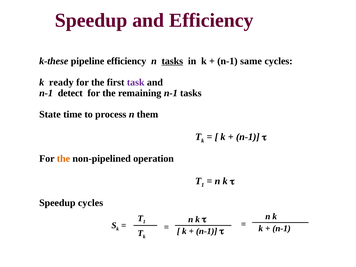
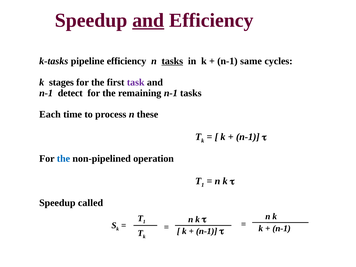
and at (148, 20) underline: none -> present
k-these: k-these -> k-tasks
ready: ready -> stages
State: State -> Each
them: them -> these
the at (63, 159) colour: orange -> blue
Speedup cycles: cycles -> called
